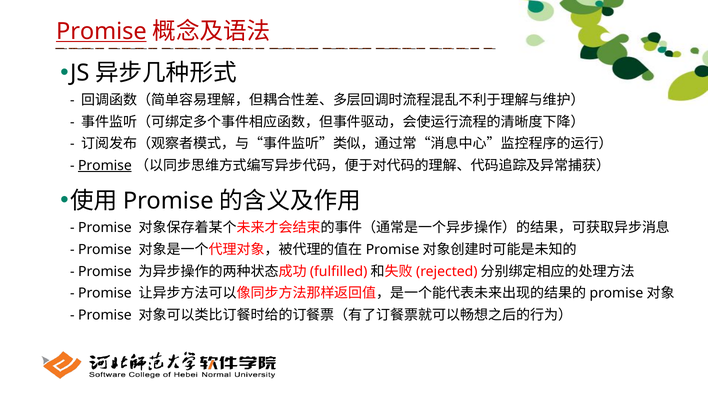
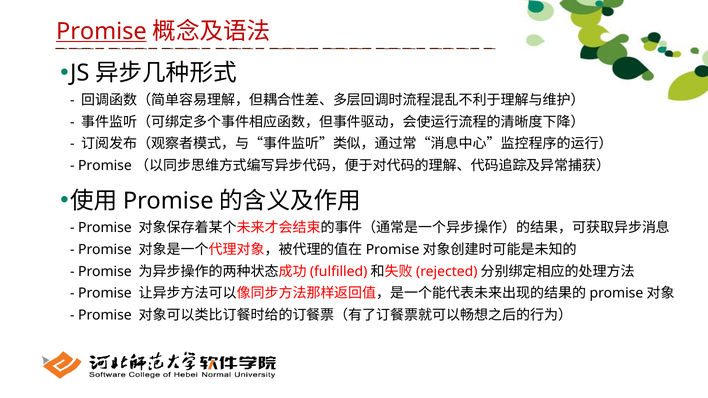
Promise at (105, 166) underline: present -> none
